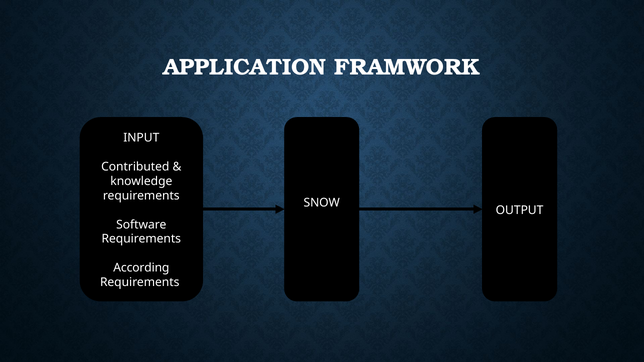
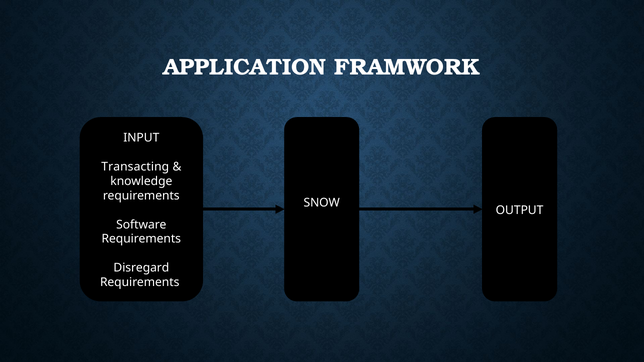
Contributed: Contributed -> Transacting
According: According -> Disregard
